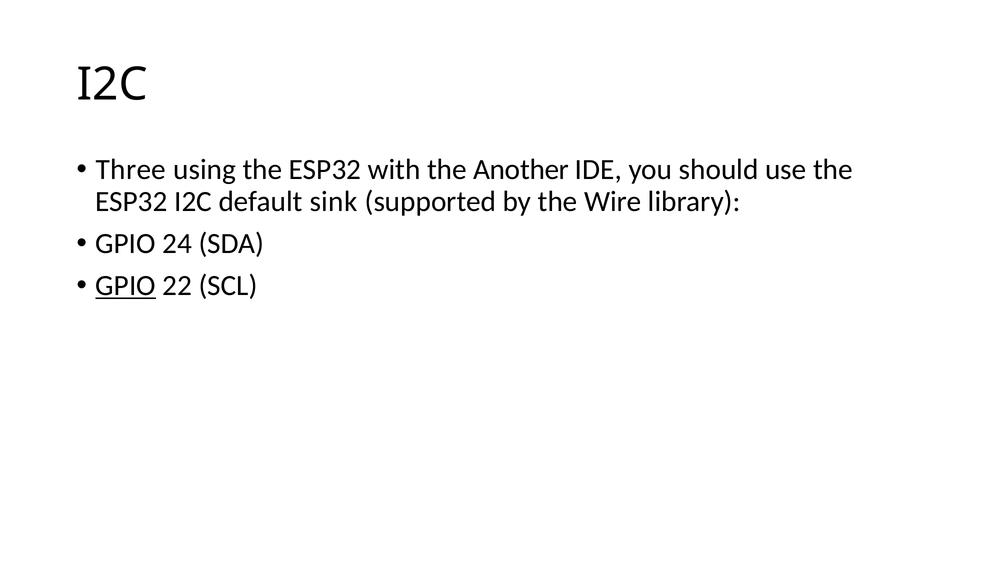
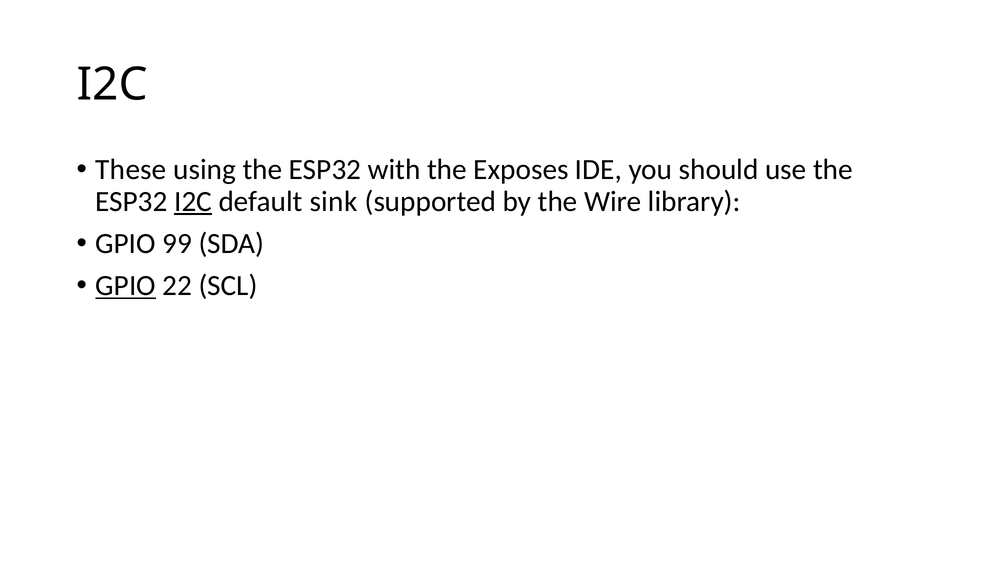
Three: Three -> These
Another: Another -> Exposes
I2C at (193, 202) underline: none -> present
24: 24 -> 99
